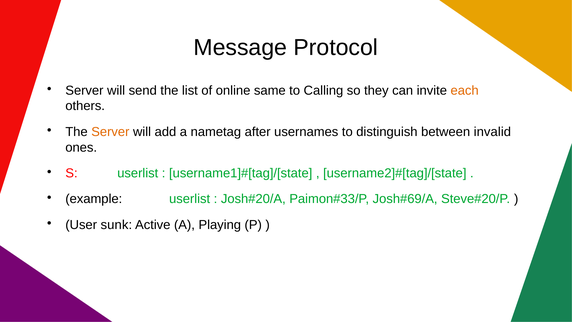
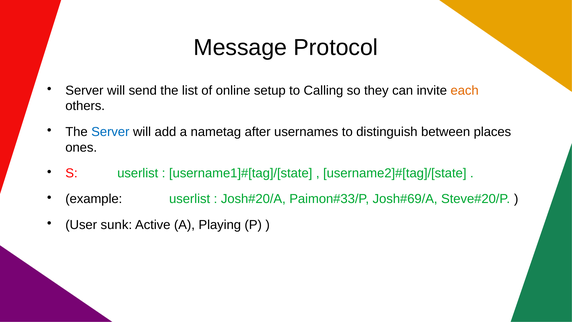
same: same -> setup
Server at (110, 132) colour: orange -> blue
invalid: invalid -> places
